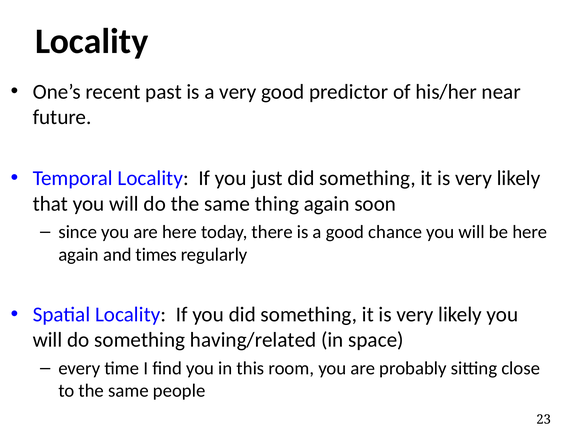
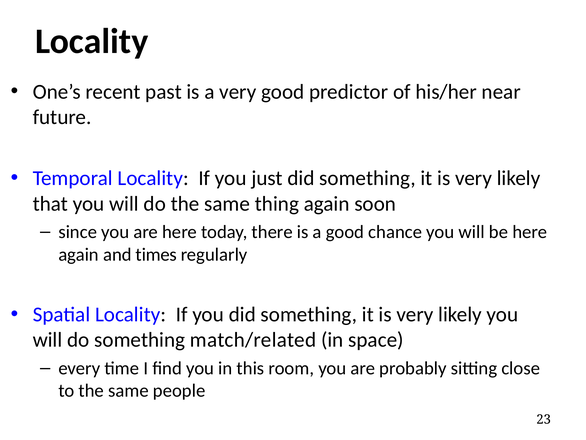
having/related: having/related -> match/related
